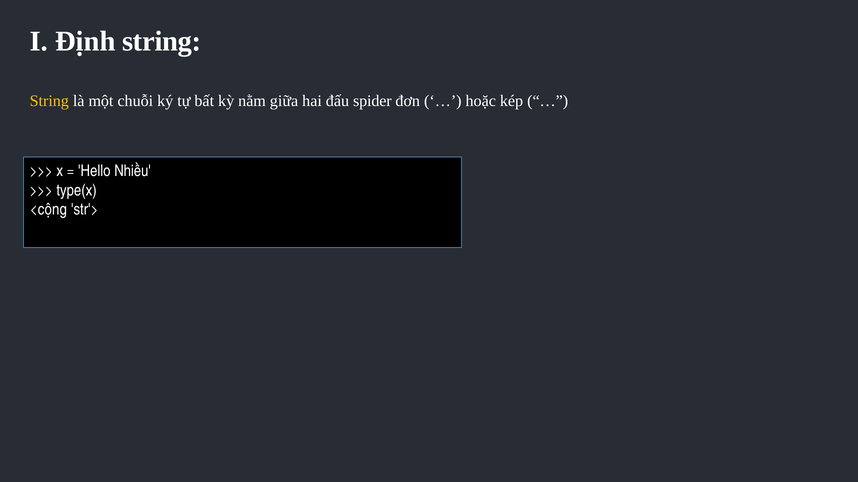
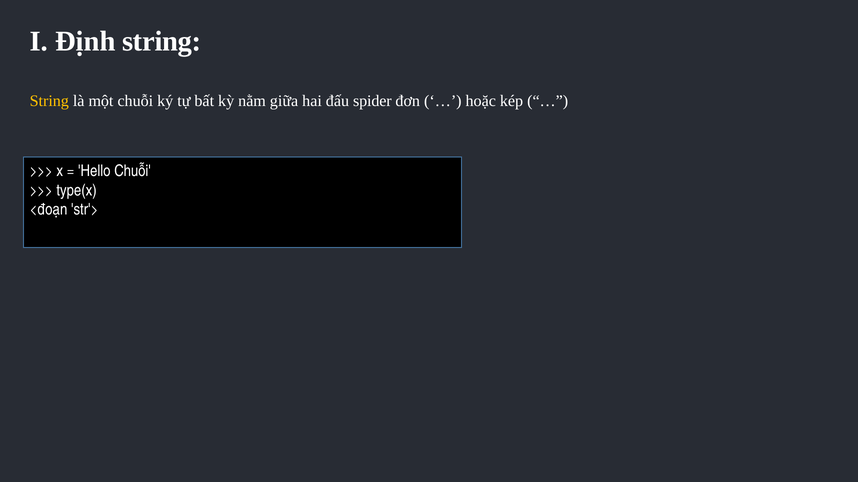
Hello Nhiều: Nhiều -> Chuỗi
<cộng: <cộng -> <đoạn
